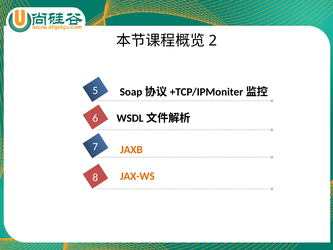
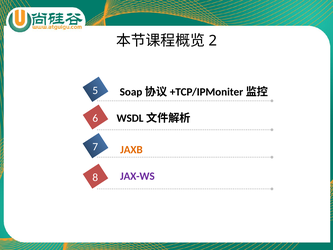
JAX-WS colour: orange -> purple
